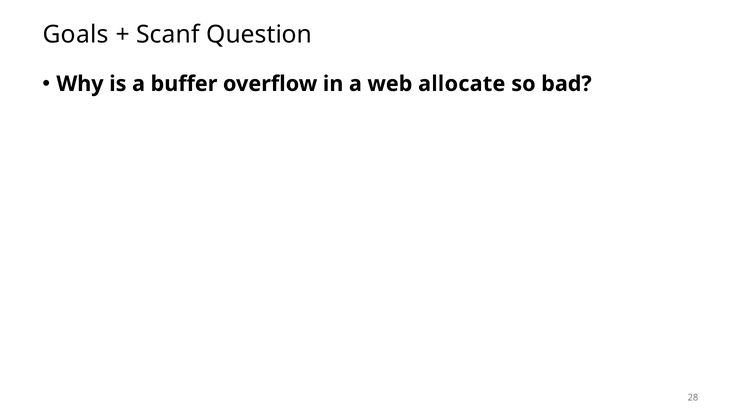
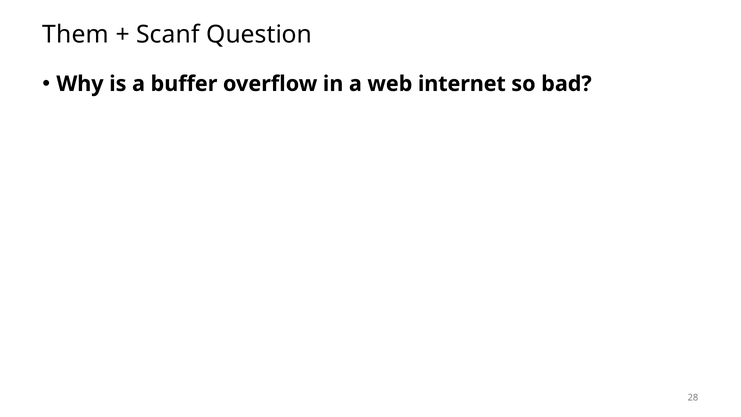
Goals: Goals -> Them
allocate: allocate -> internet
